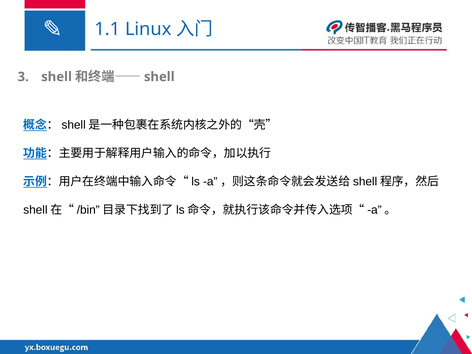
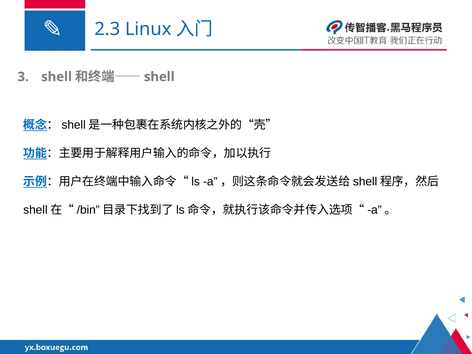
1.1: 1.1 -> 2.3
